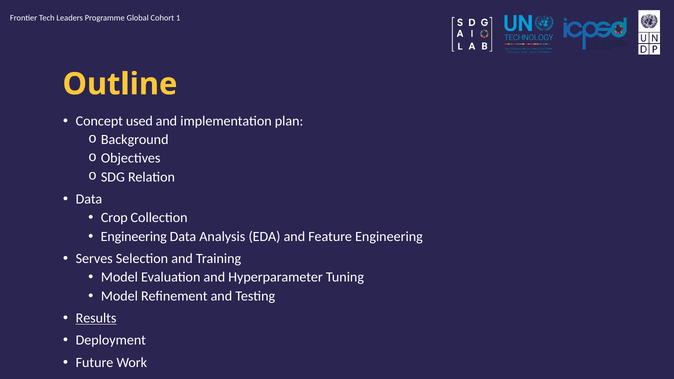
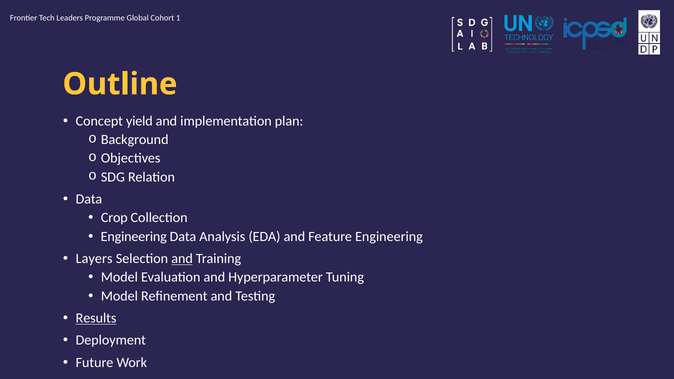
used: used -> yield
Serves: Serves -> Layers
and at (182, 259) underline: none -> present
